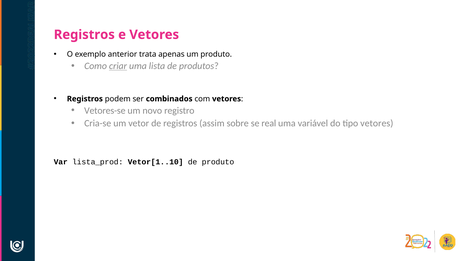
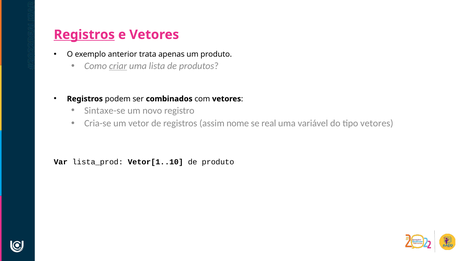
Registros at (84, 35) underline: none -> present
Vetores-se: Vetores-se -> Sintaxe-se
sobre: sobre -> nome
